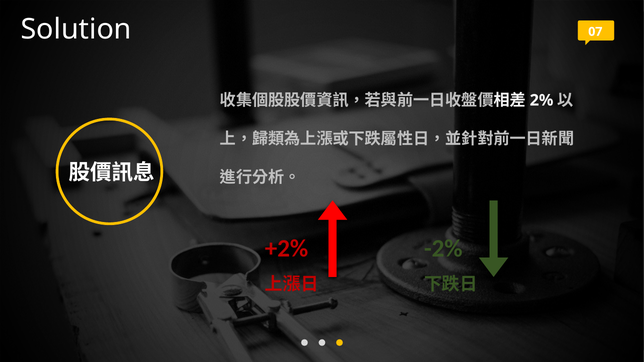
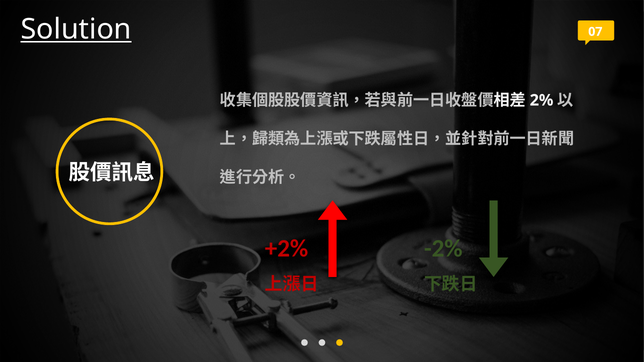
Solution underline: none -> present
